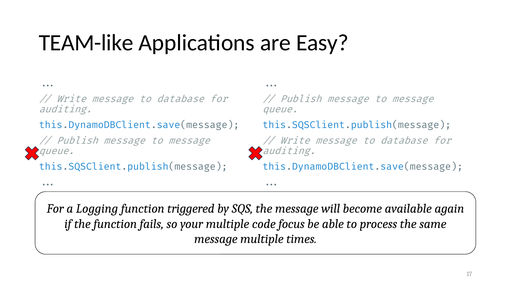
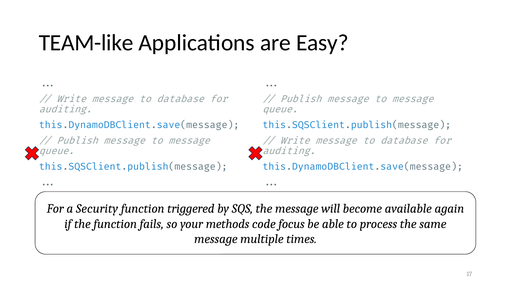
Logging: Logging -> Security
your multiple: multiple -> methods
